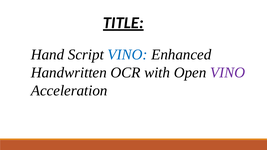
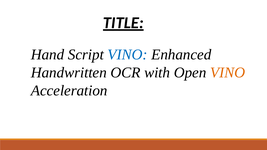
VINO at (228, 73) colour: purple -> orange
